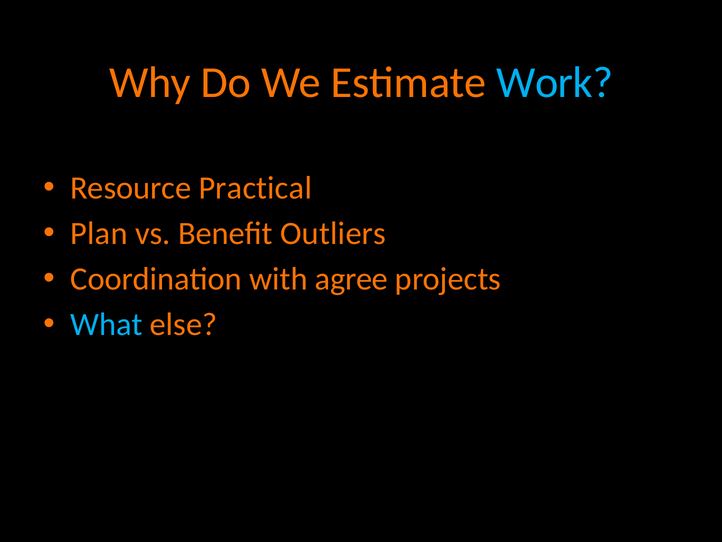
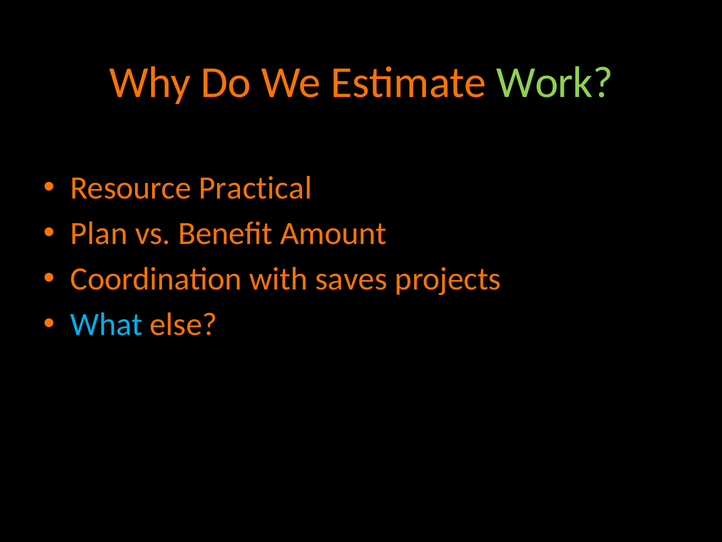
Work colour: light blue -> light green
Outliers: Outliers -> Amount
agree: agree -> saves
